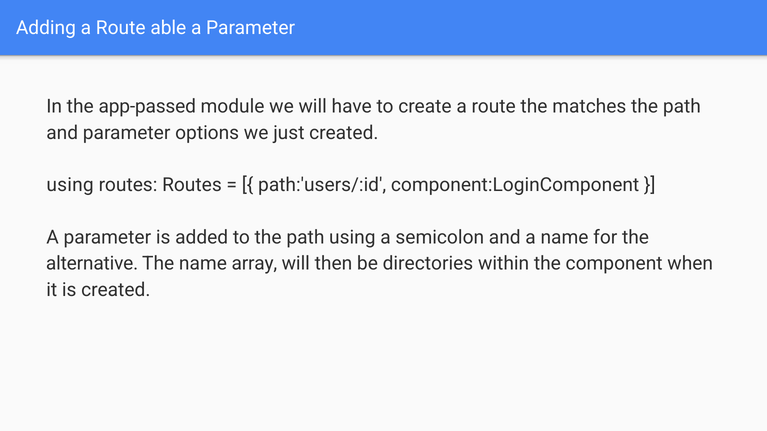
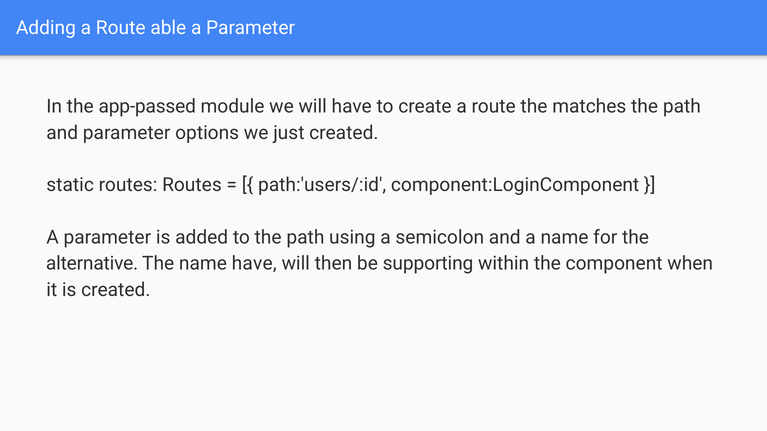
using at (70, 185): using -> static
name array: array -> have
directories: directories -> supporting
